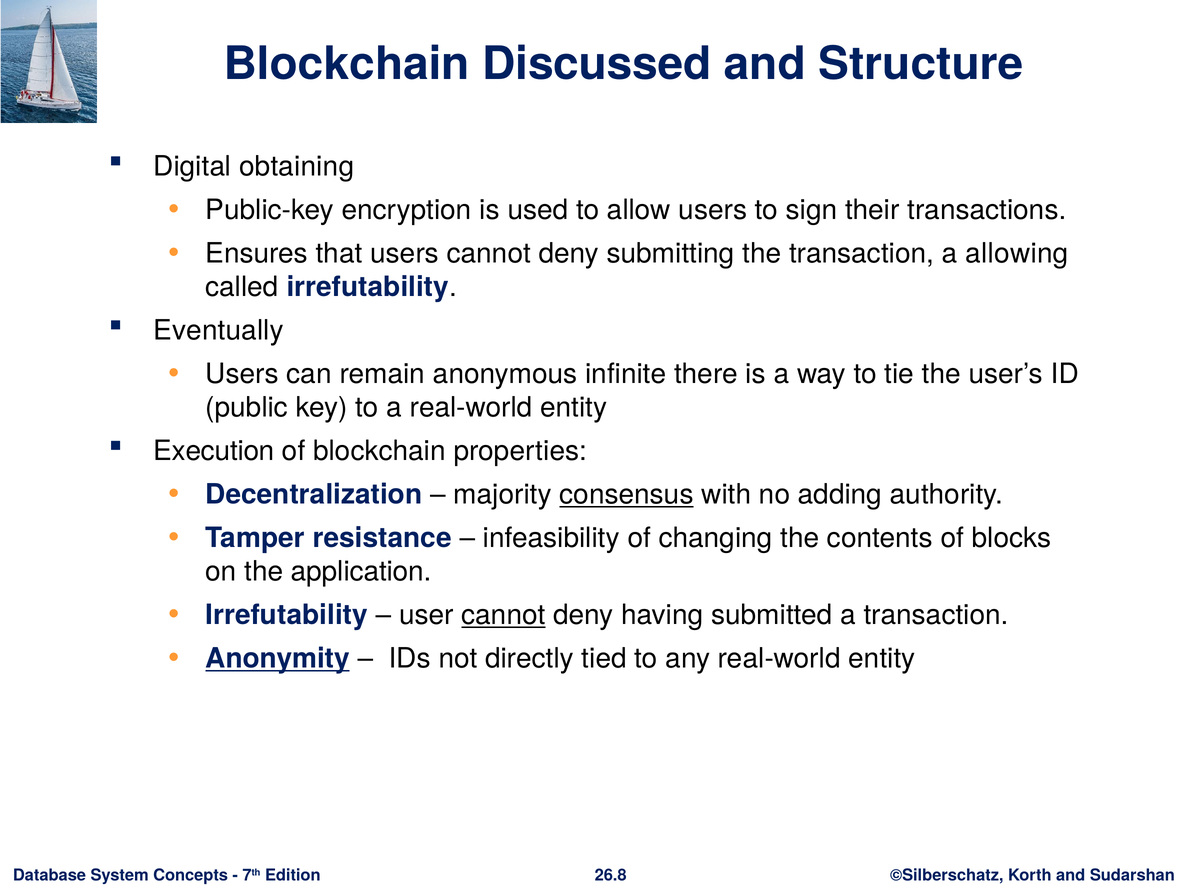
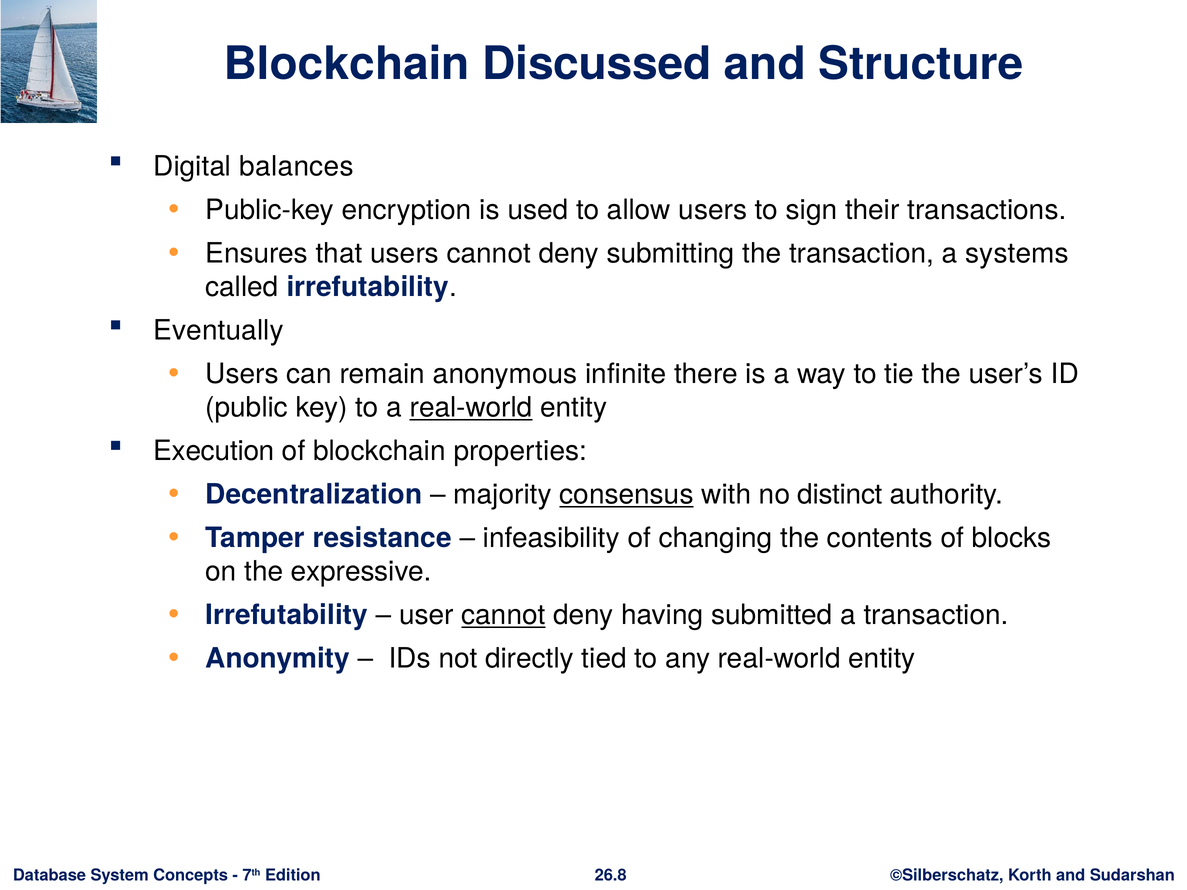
obtaining: obtaining -> balances
allowing: allowing -> systems
real-world at (471, 408) underline: none -> present
adding: adding -> distinct
application: application -> expressive
Anonymity underline: present -> none
